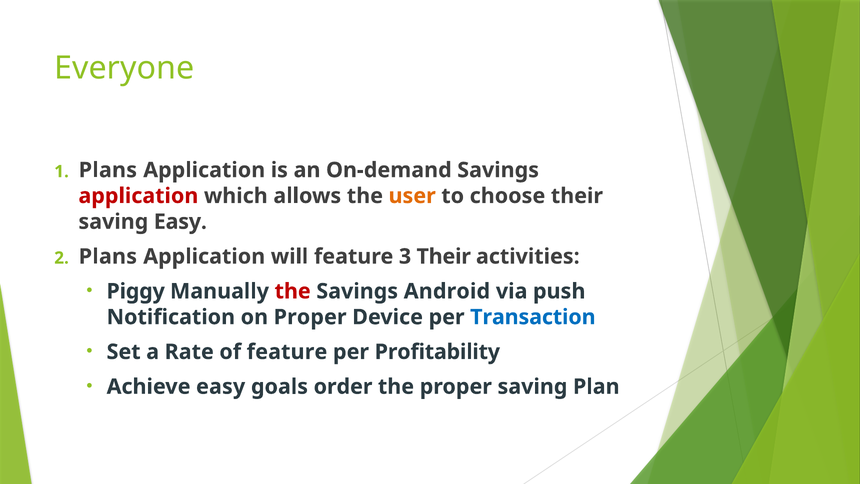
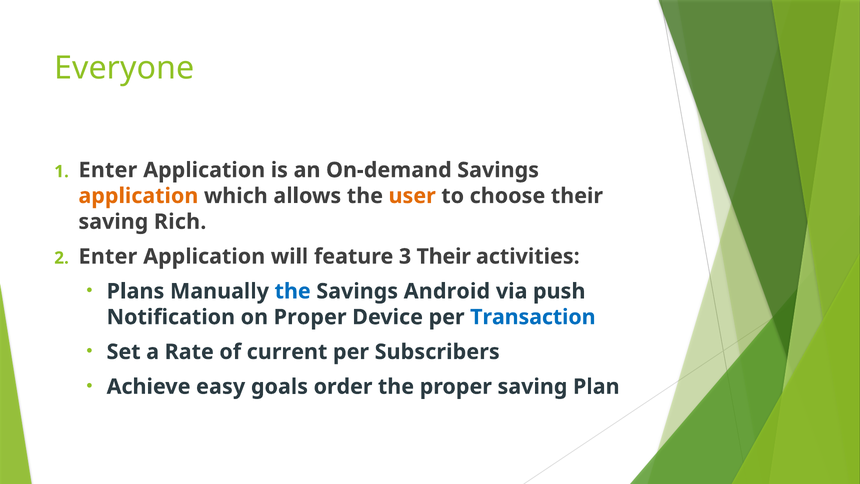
Plans at (108, 170): Plans -> Enter
application at (138, 196) colour: red -> orange
saving Easy: Easy -> Rich
Plans at (108, 256): Plans -> Enter
Piggy: Piggy -> Plans
the at (293, 291) colour: red -> blue
of feature: feature -> current
Profitability: Profitability -> Subscribers
